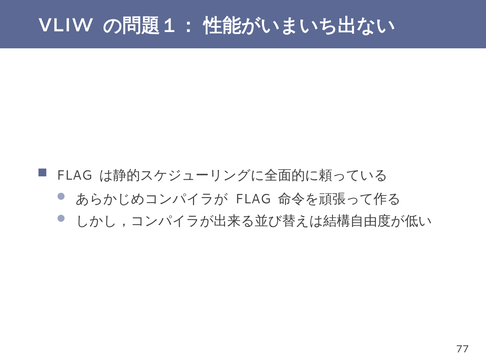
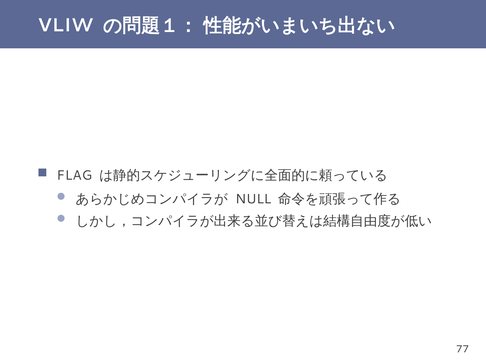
FLAG at (253, 199): FLAG -> NULL
